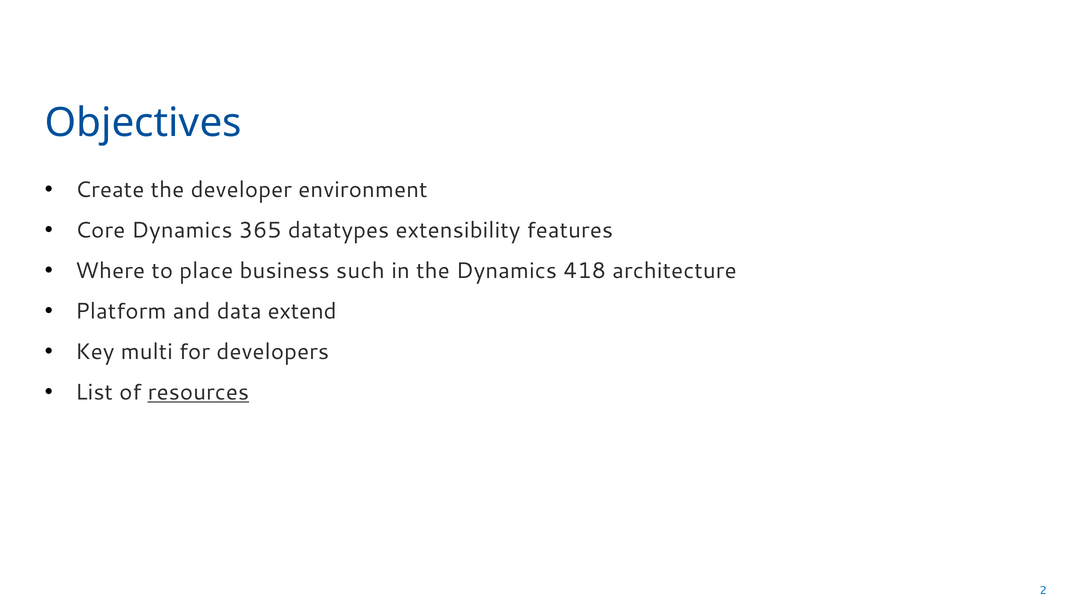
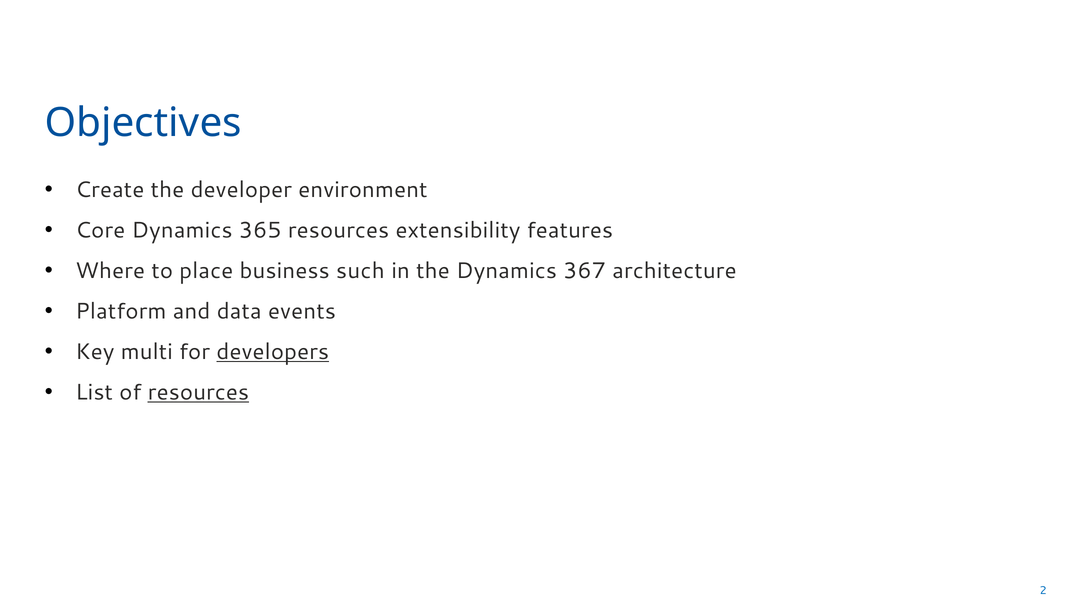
365 datatypes: datatypes -> resources
418: 418 -> 367
extend: extend -> events
developers underline: none -> present
